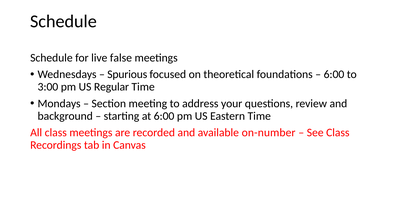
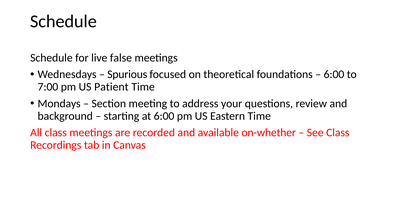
3:00: 3:00 -> 7:00
Regular: Regular -> Patient
on-number: on-number -> on-whether
